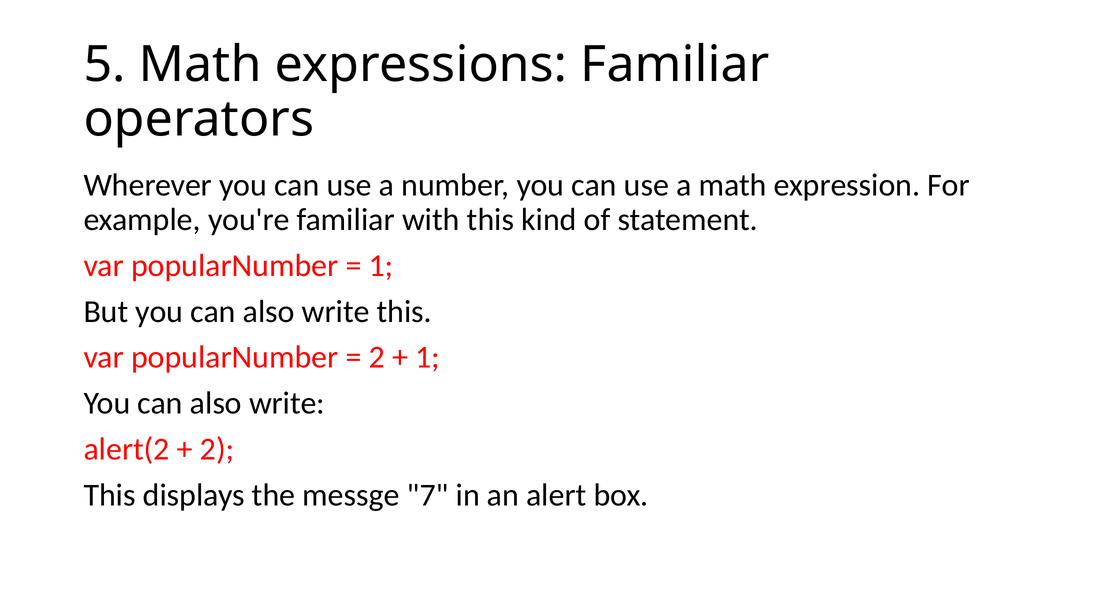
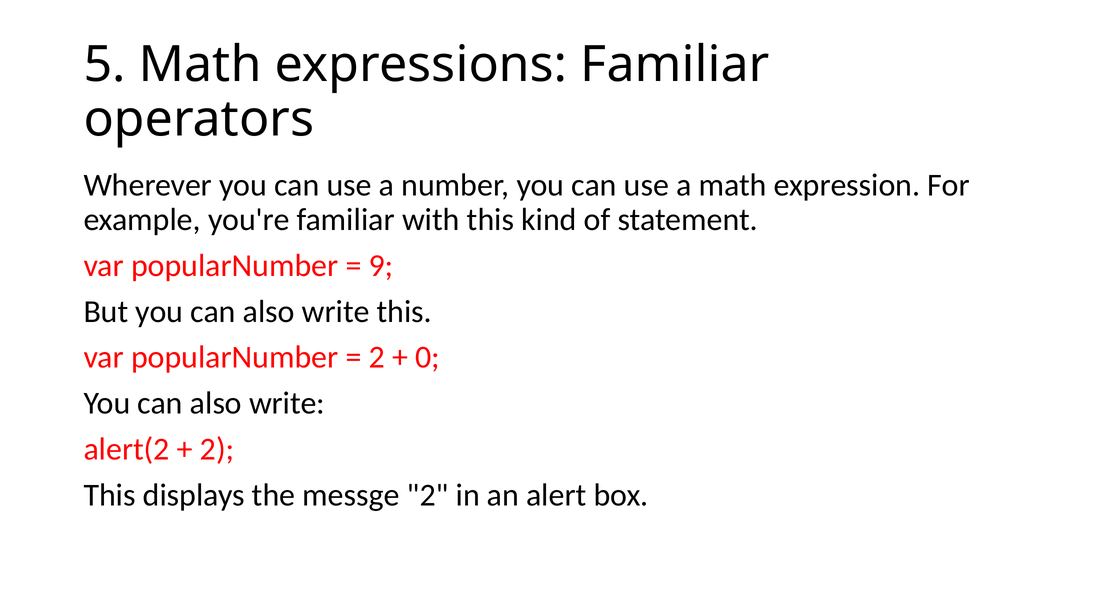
1 at (381, 266): 1 -> 9
1 at (428, 358): 1 -> 0
messge 7: 7 -> 2
